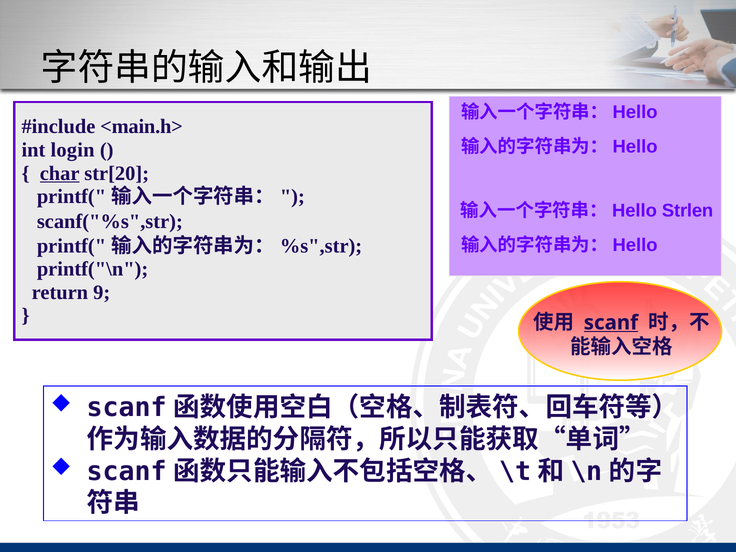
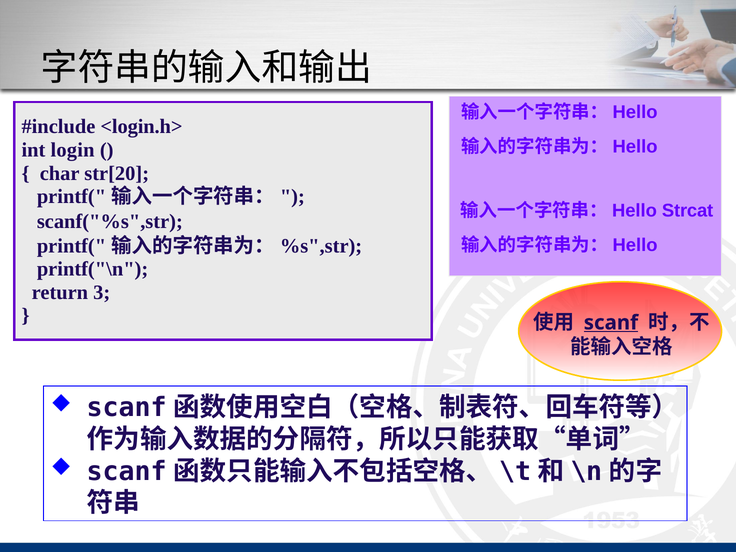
<main.h>: <main.h> -> <login.h>
char underline: present -> none
Strlen: Strlen -> Strcat
9: 9 -> 3
